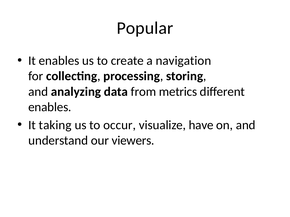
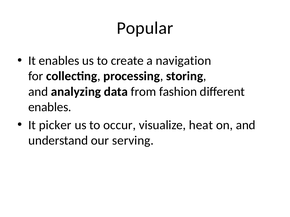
metrics: metrics -> fashion
taking: taking -> picker
have: have -> heat
viewers: viewers -> serving
